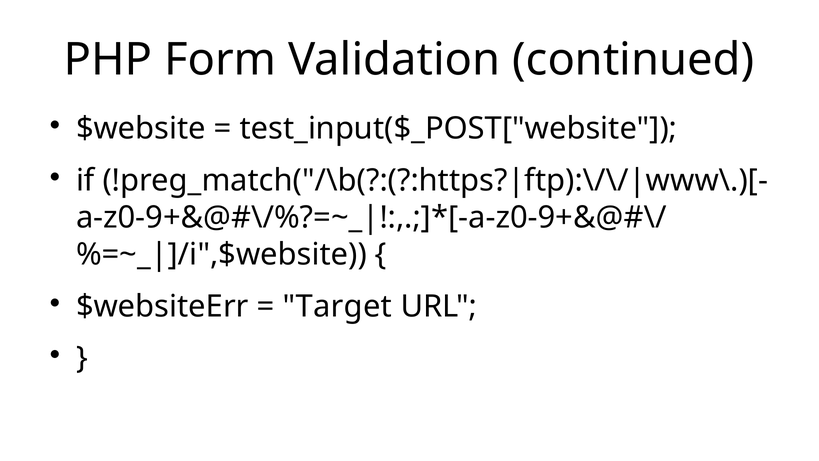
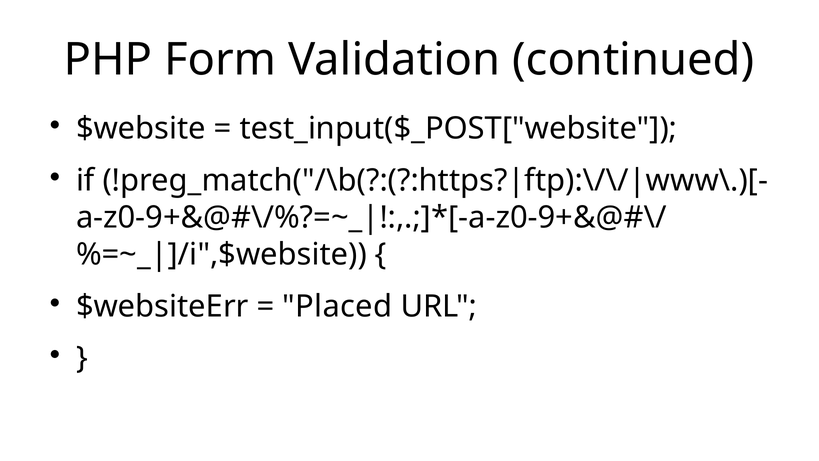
Target: Target -> Placed
